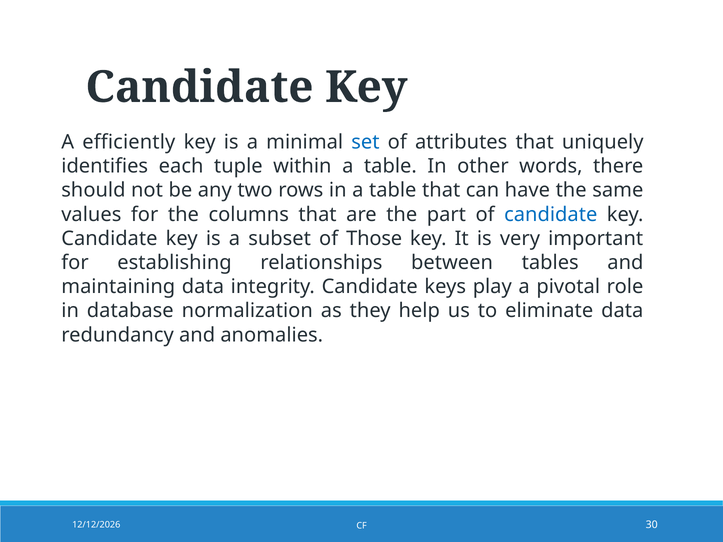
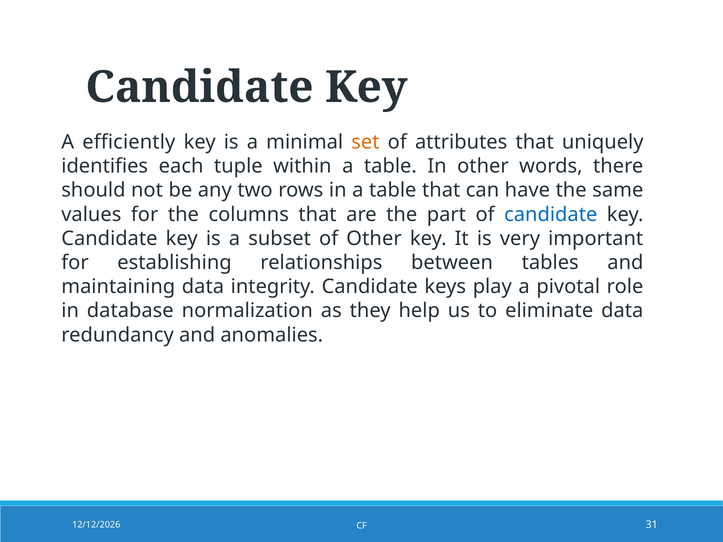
set colour: blue -> orange
of Those: Those -> Other
30: 30 -> 31
